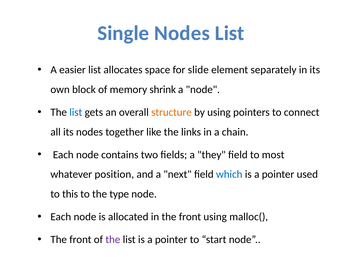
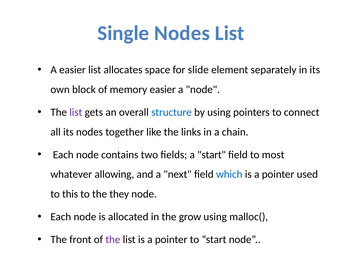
memory shrink: shrink -> easier
list at (76, 112) colour: blue -> purple
structure colour: orange -> blue
a they: they -> start
position: position -> allowing
type: type -> they
in the front: front -> grow
